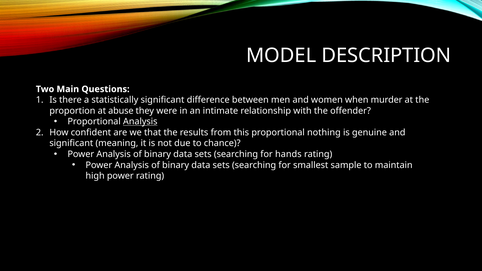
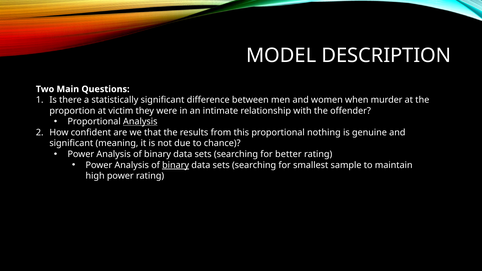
abuse: abuse -> victim
hands: hands -> better
binary at (176, 165) underline: none -> present
